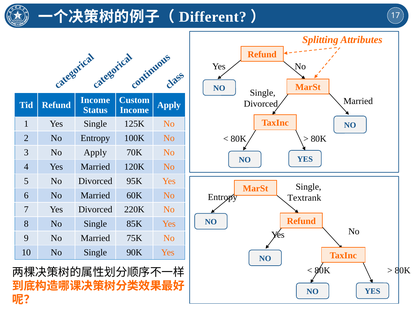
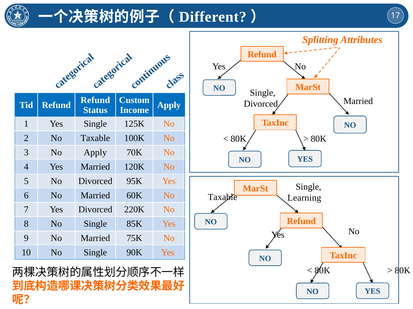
Income at (95, 100): Income -> Refund
2 No Entropy: Entropy -> Taxable
Entropy at (223, 198): Entropy -> Taxable
Textrank: Textrank -> Learning
